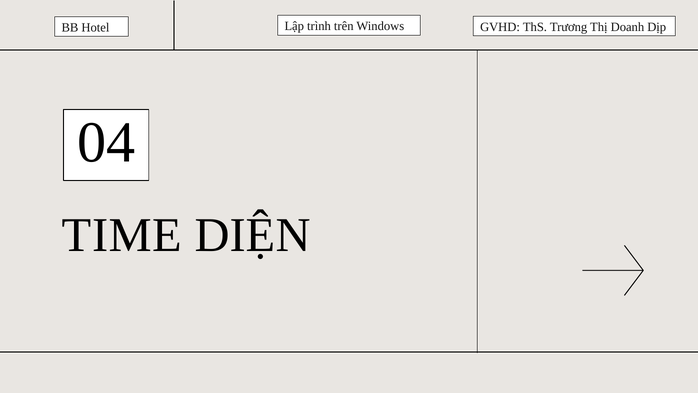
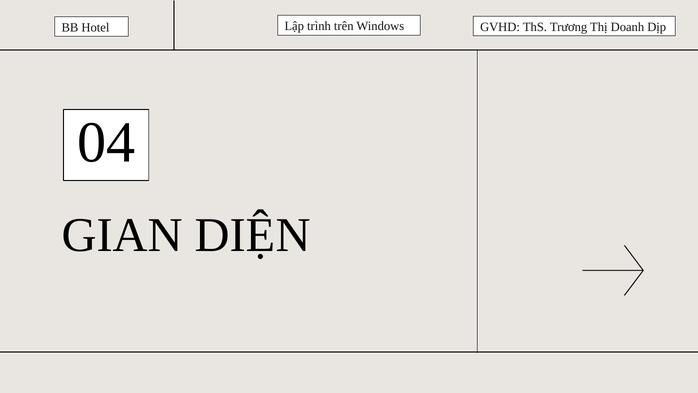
TIME: TIME -> GIAN
